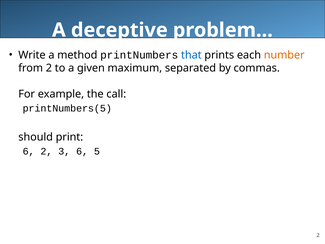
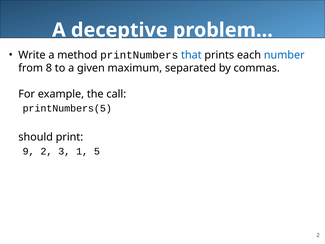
number colour: orange -> blue
from 2: 2 -> 8
6 at (29, 151): 6 -> 9
3 6: 6 -> 1
